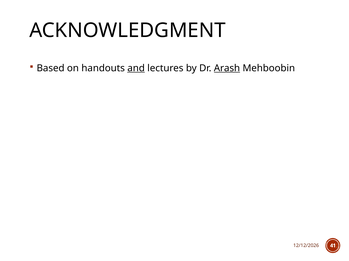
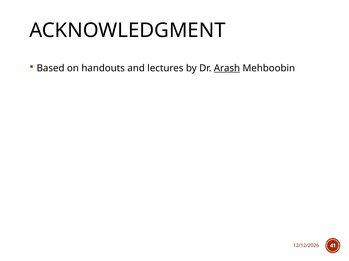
and underline: present -> none
